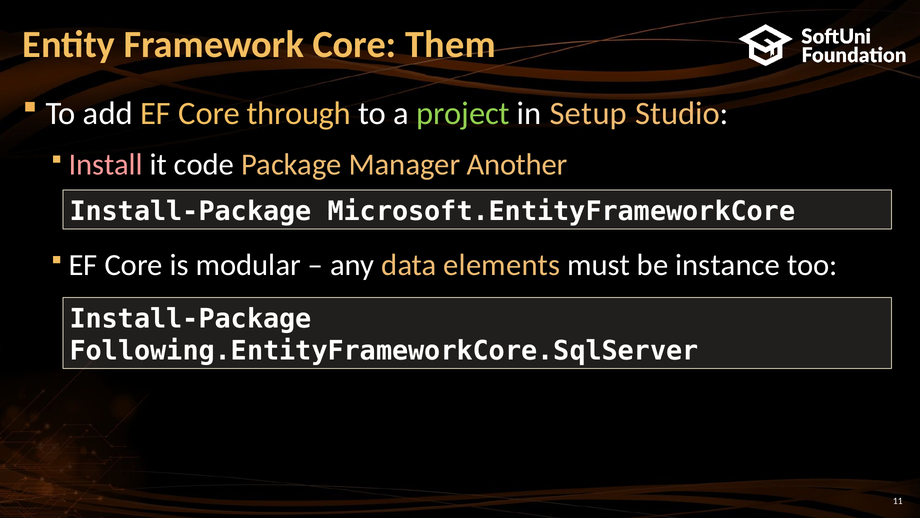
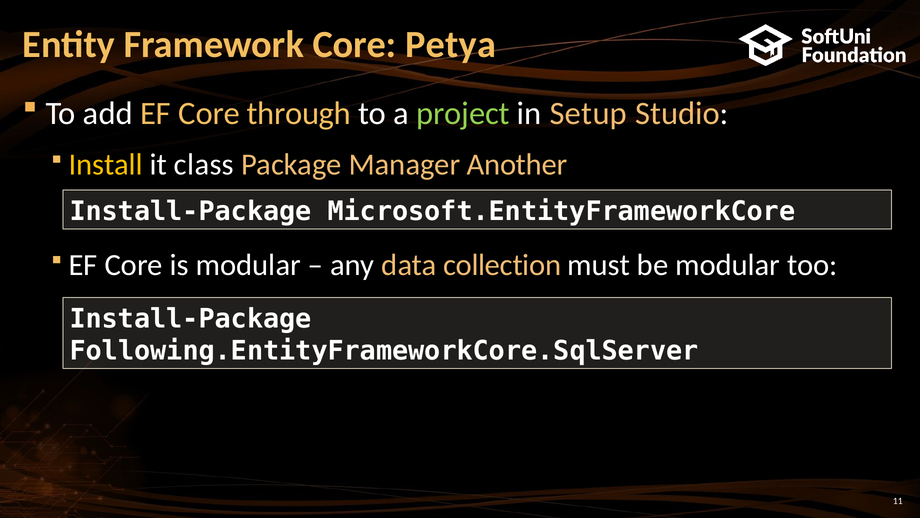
Them: Them -> Petya
Install colour: pink -> yellow
code: code -> class
elements: elements -> collection
be instance: instance -> modular
